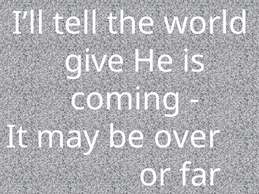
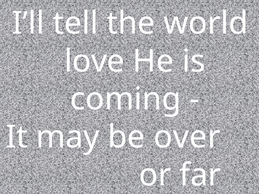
give: give -> love
